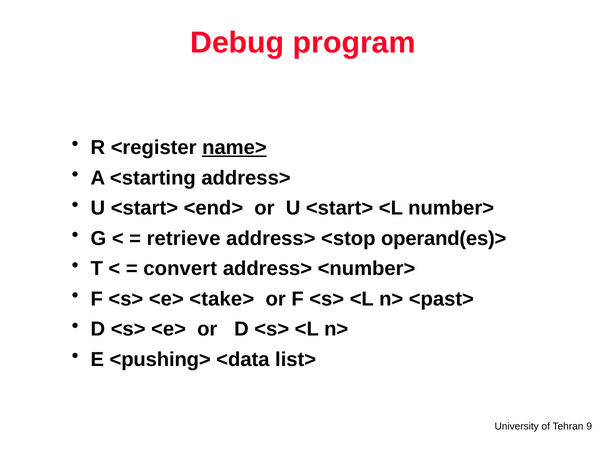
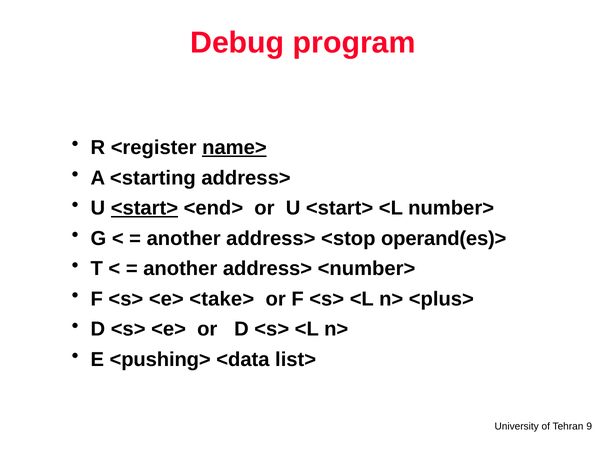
<start> at (144, 208) underline: none -> present
retrieve at (184, 239): retrieve -> another
convert at (180, 269): convert -> another
<past>: <past> -> <plus>
